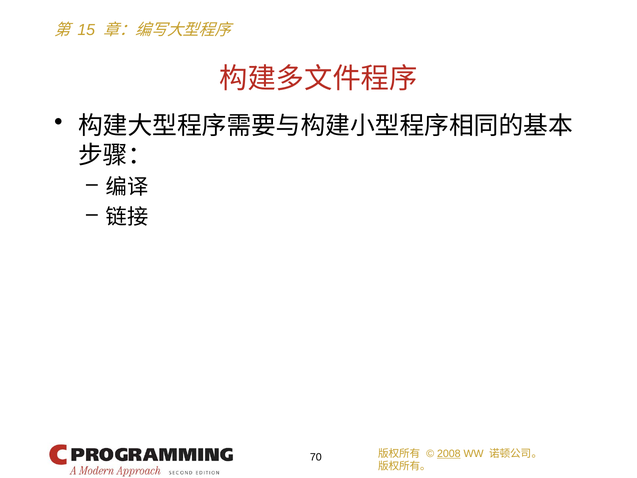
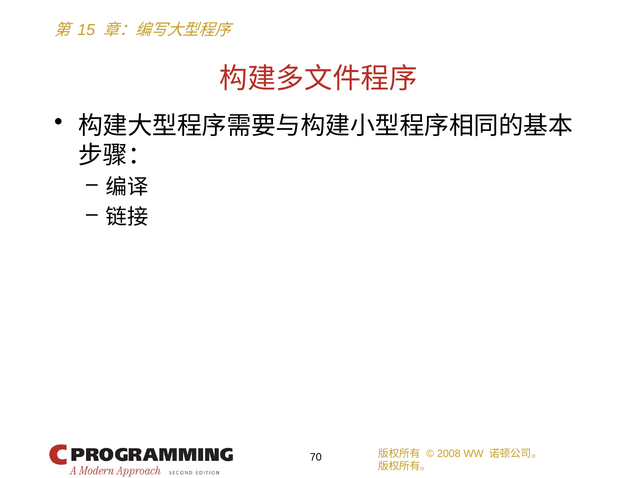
2008 underline: present -> none
